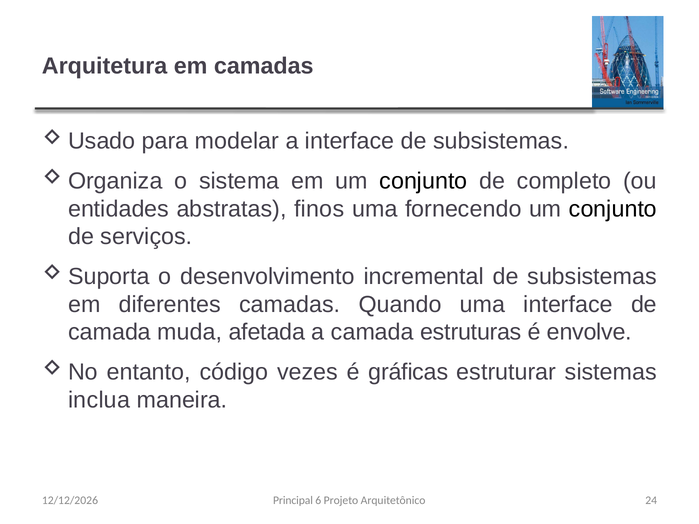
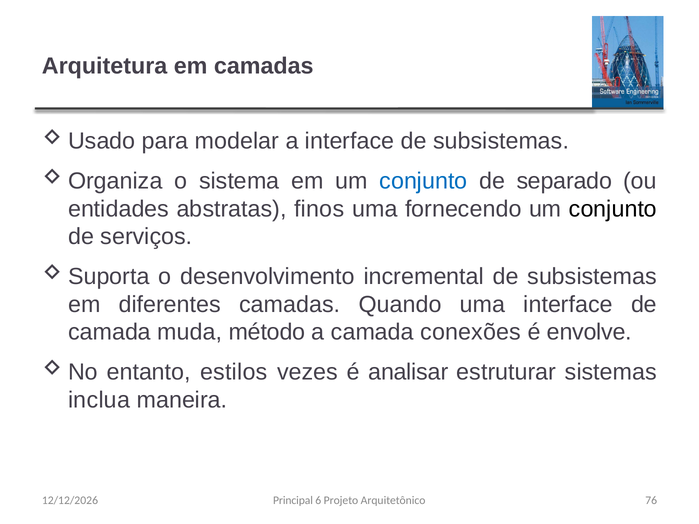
conjunto at (423, 181) colour: black -> blue
completo: completo -> separado
afetada: afetada -> método
estruturas: estruturas -> conexões
código: código -> estilos
gráficas: gráficas -> analisar
24: 24 -> 76
